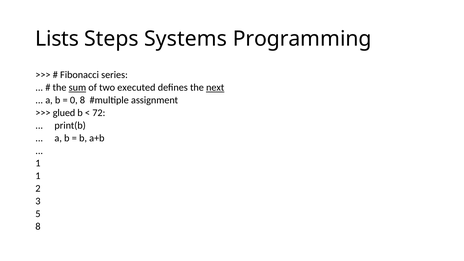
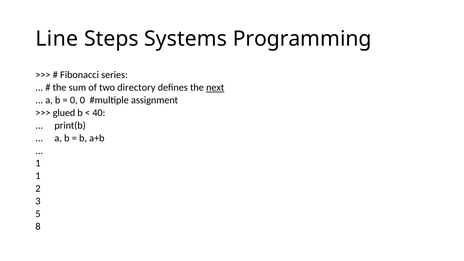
Lists: Lists -> Line
sum underline: present -> none
executed: executed -> directory
0 8: 8 -> 0
72: 72 -> 40
